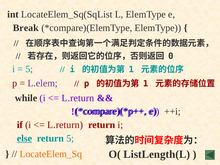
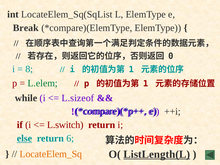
5 at (29, 69): 5 -> 8
L.elem colour: purple -> green
L.return at (78, 98): L.return -> L.sizeof
L.return at (65, 125): L.return -> L.switch
return 5: 5 -> 6
ListLength(L underline: none -> present
